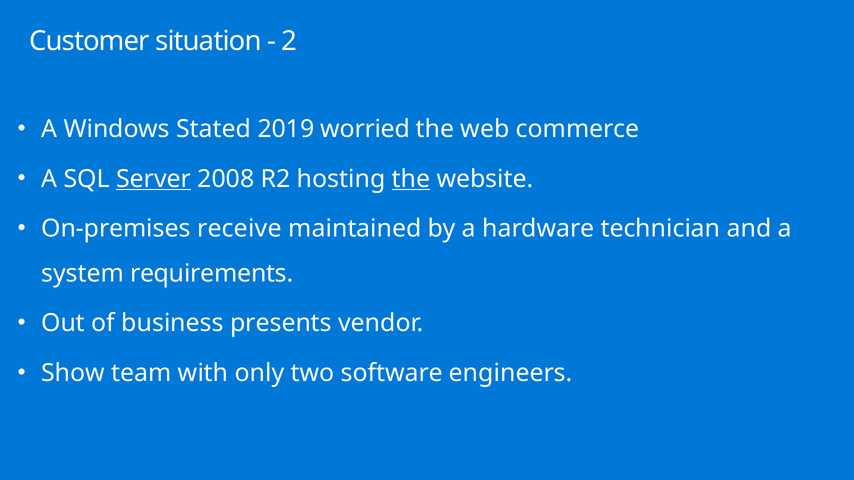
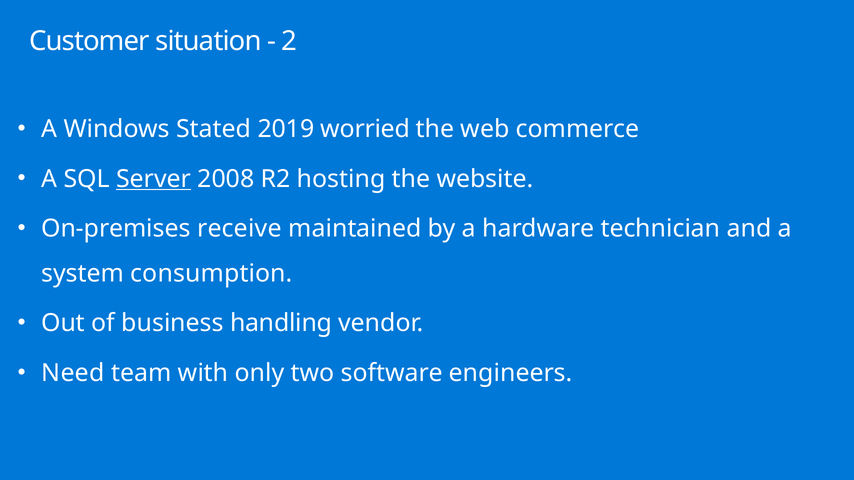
the at (411, 179) underline: present -> none
requirements: requirements -> consumption
presents: presents -> handling
Show: Show -> Need
